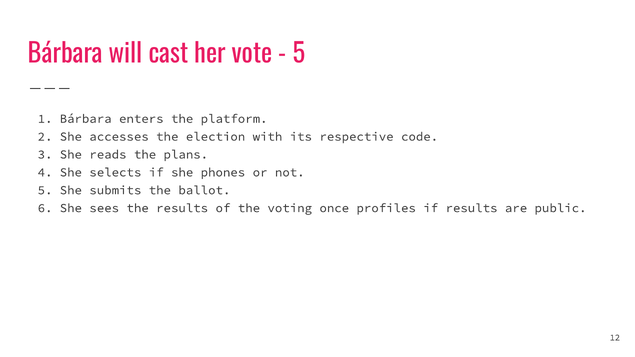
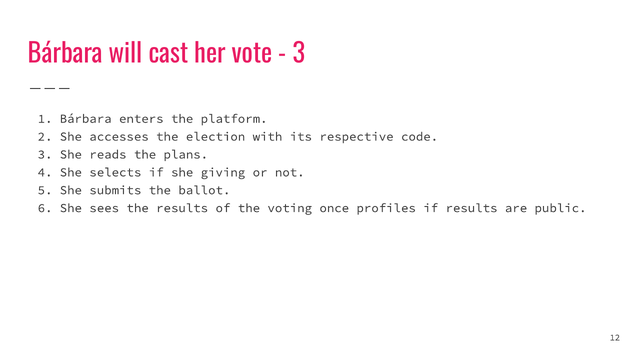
5 at (299, 54): 5 -> 3
phones: phones -> giving
